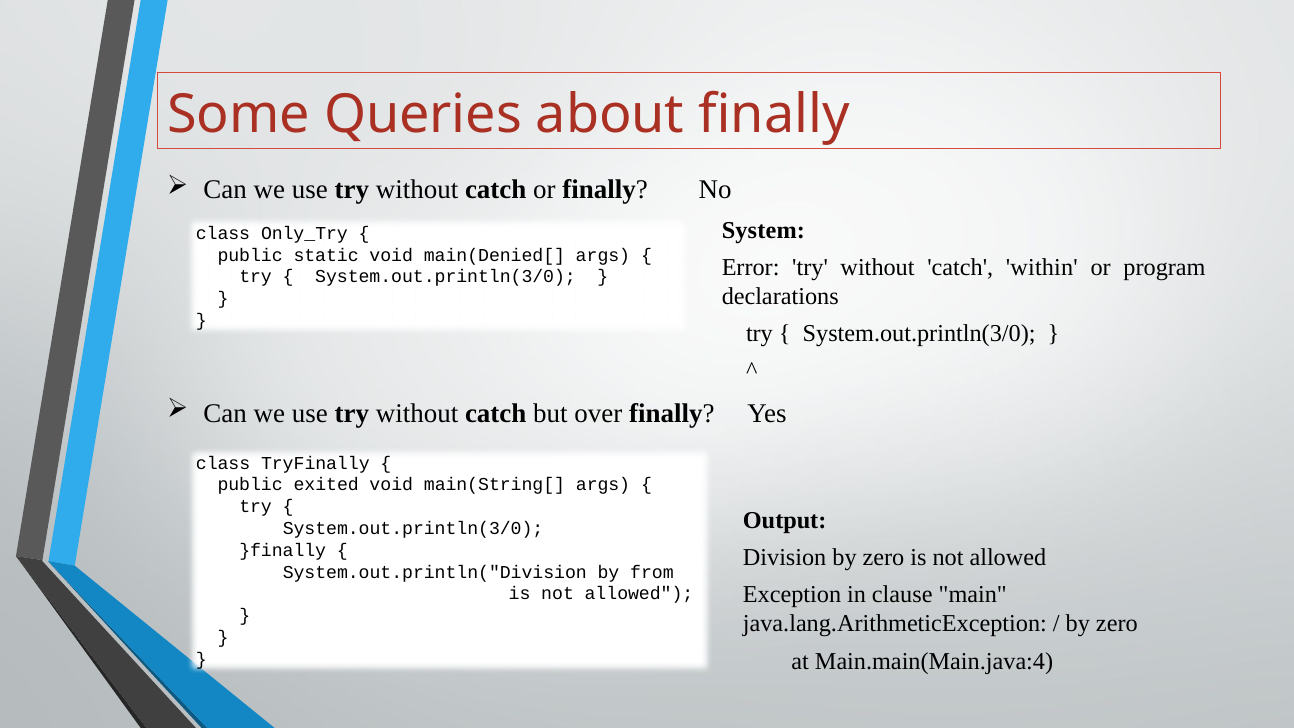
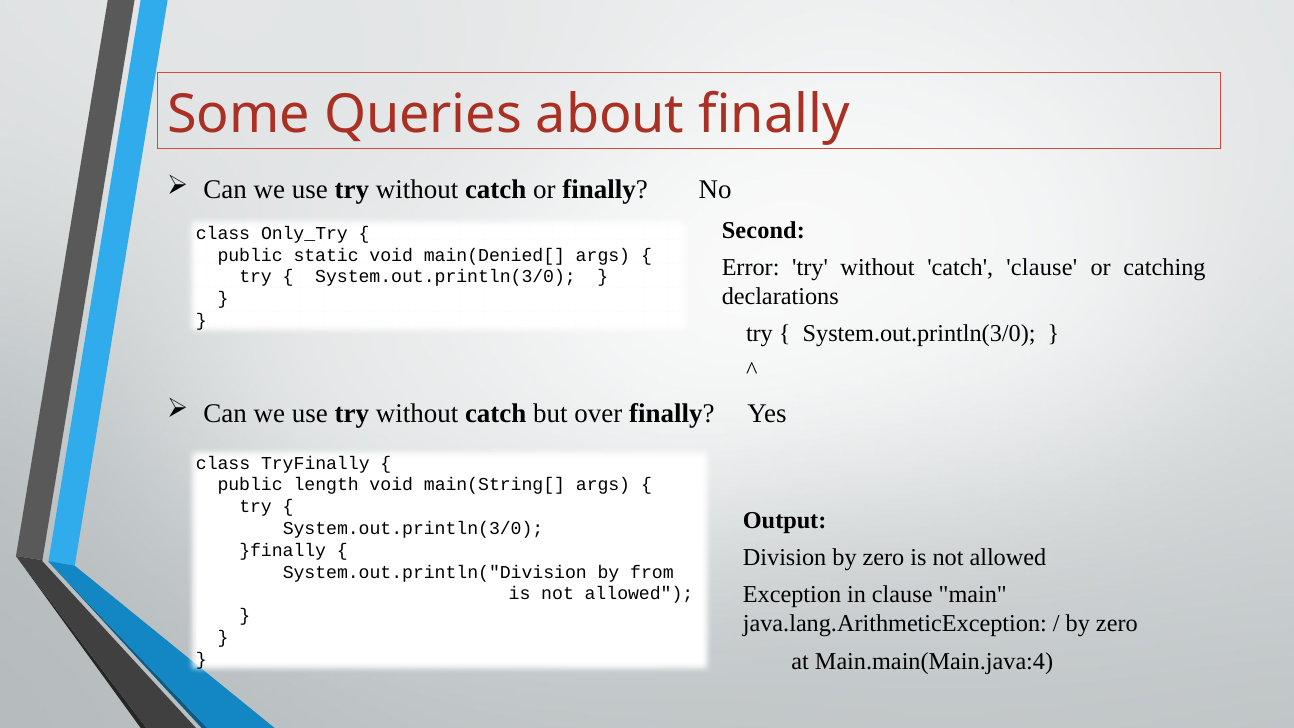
System: System -> Second
catch within: within -> clause
program: program -> catching
exited: exited -> length
